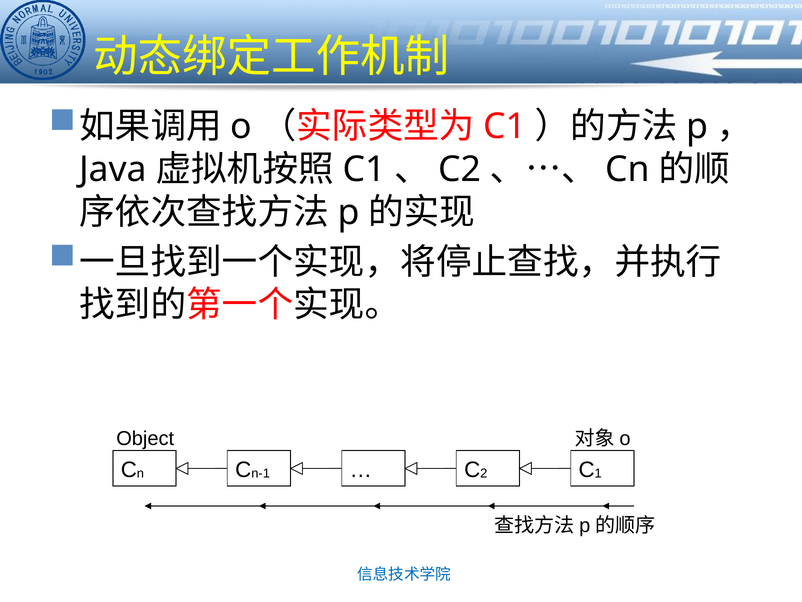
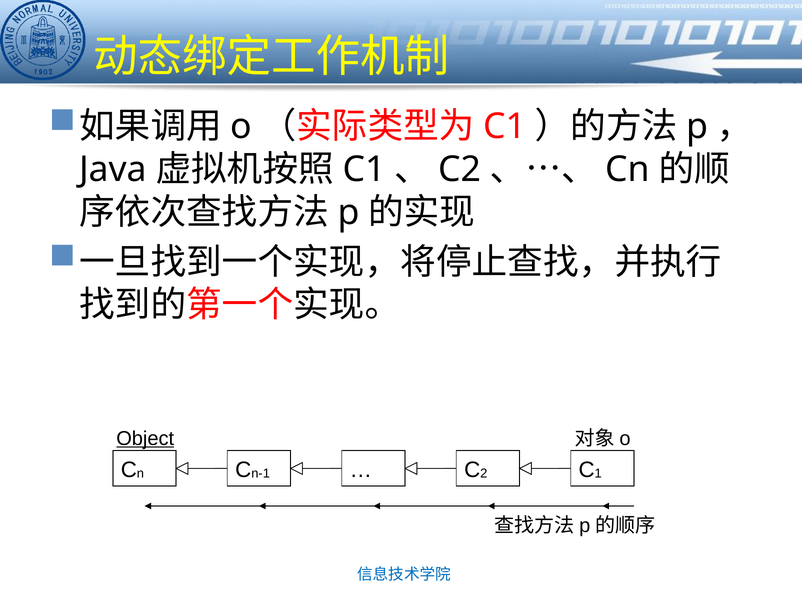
Object underline: none -> present
